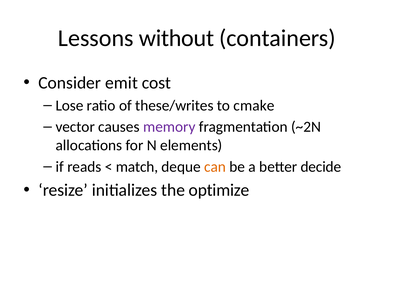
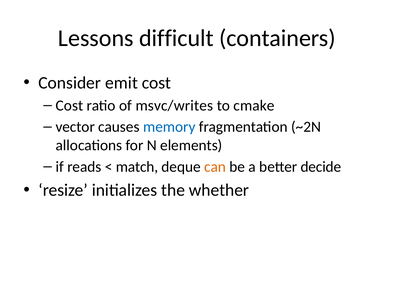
without: without -> difficult
Lose at (70, 105): Lose -> Cost
these/writes: these/writes -> msvc/writes
memory colour: purple -> blue
optimize: optimize -> whether
